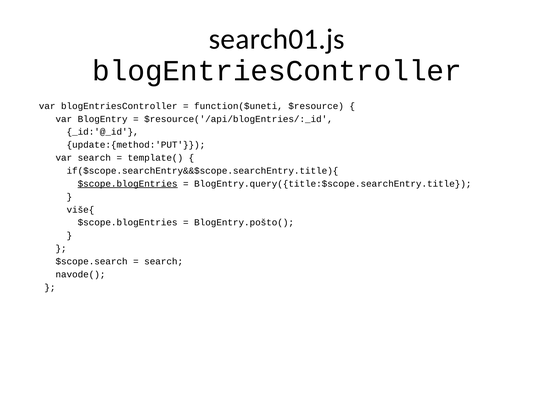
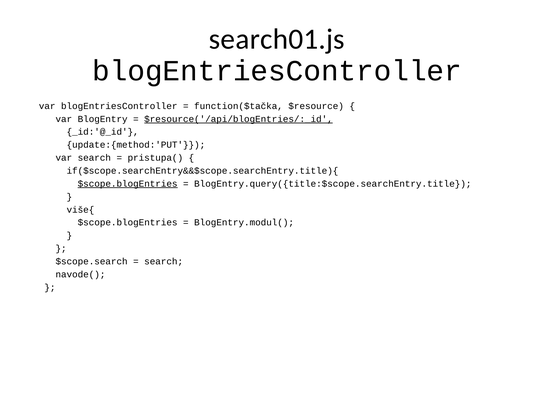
function($uneti: function($uneti -> function($tačka
$resource('/api/blogEntries/:_id underline: none -> present
template(: template( -> pristupa(
BlogEntry.pošto(: BlogEntry.pošto( -> BlogEntry.modul(
